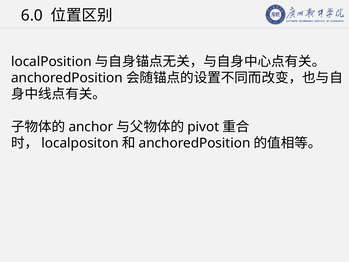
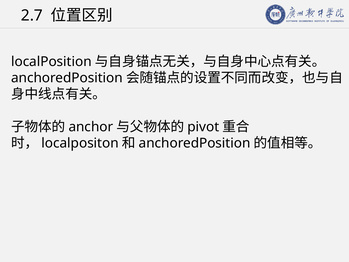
6.0: 6.0 -> 2.7
